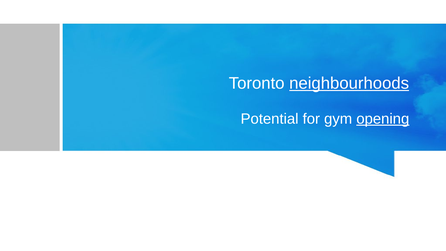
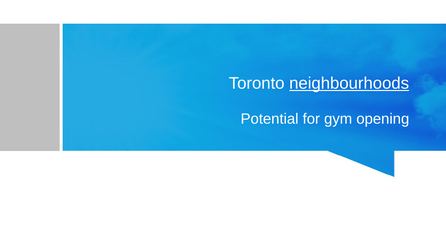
opening underline: present -> none
